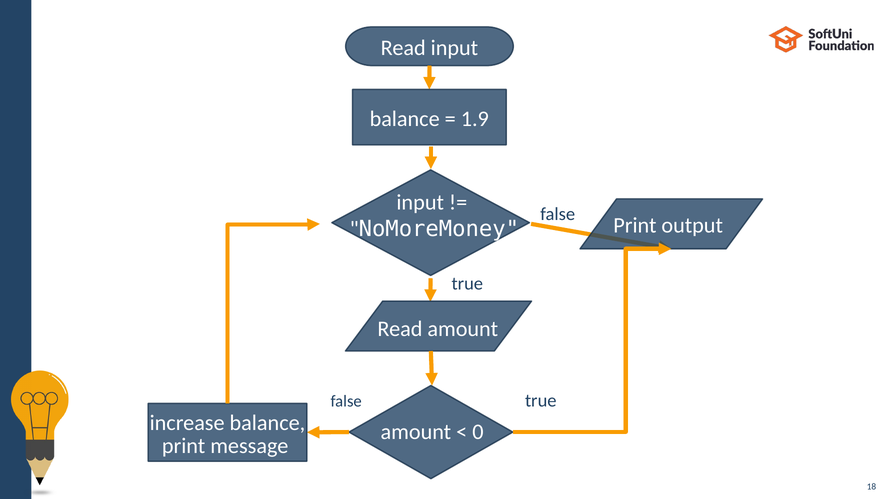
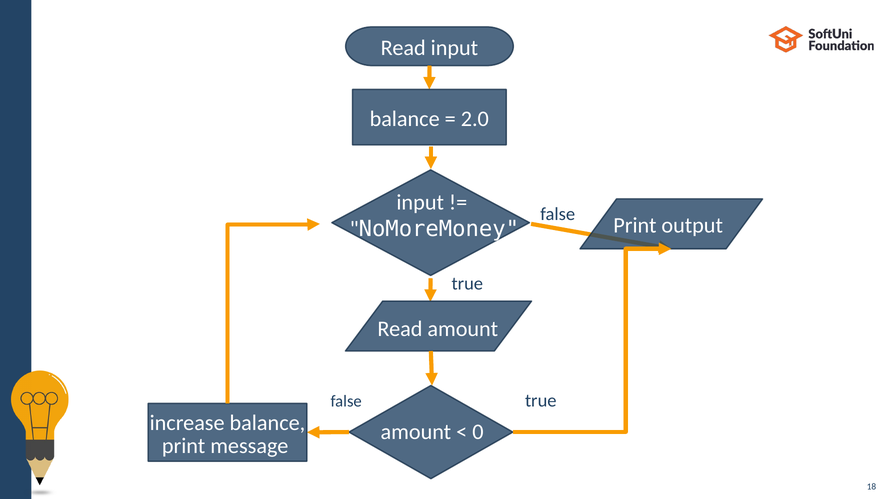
1.9: 1.9 -> 2.0
